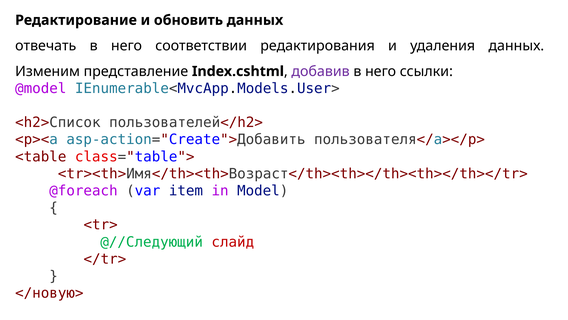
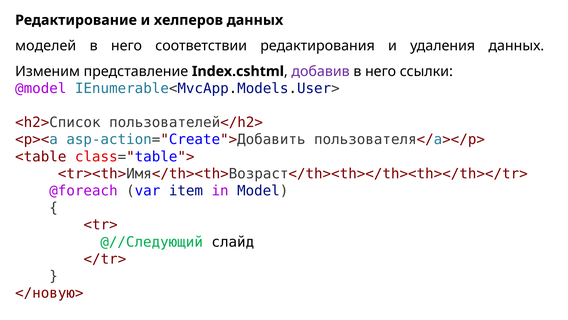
обновить: обновить -> хелперов
отвечать: отвечать -> моделей
слайд colour: red -> black
